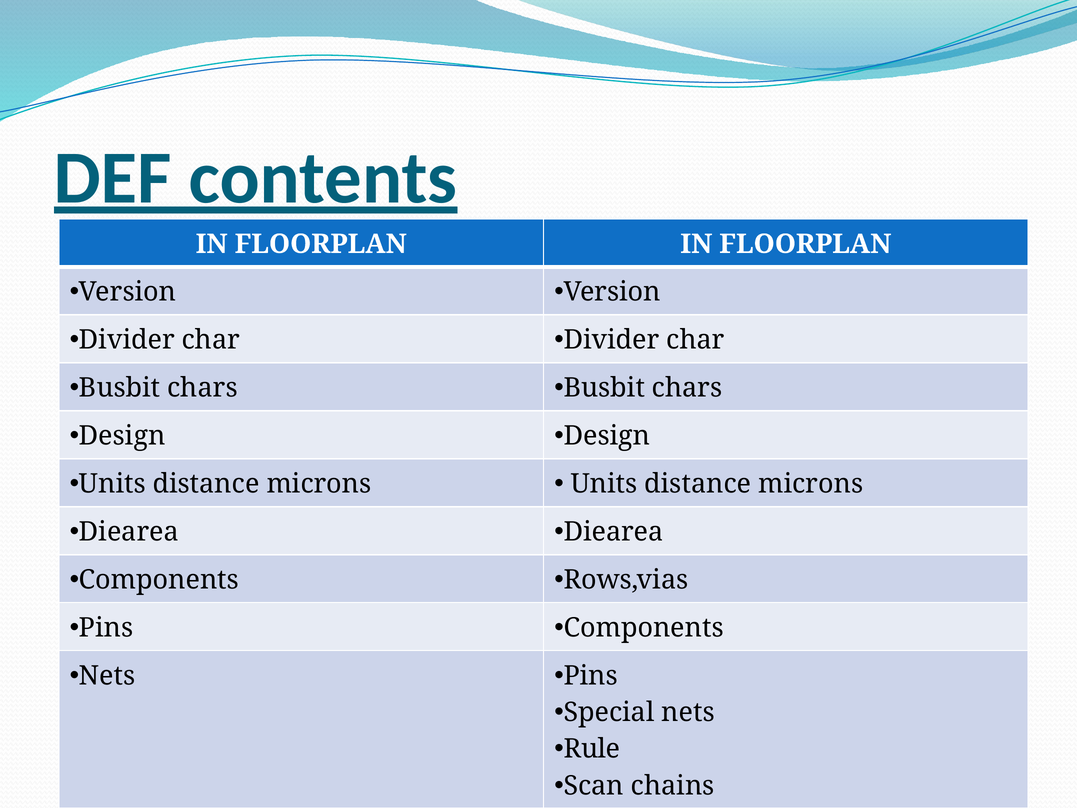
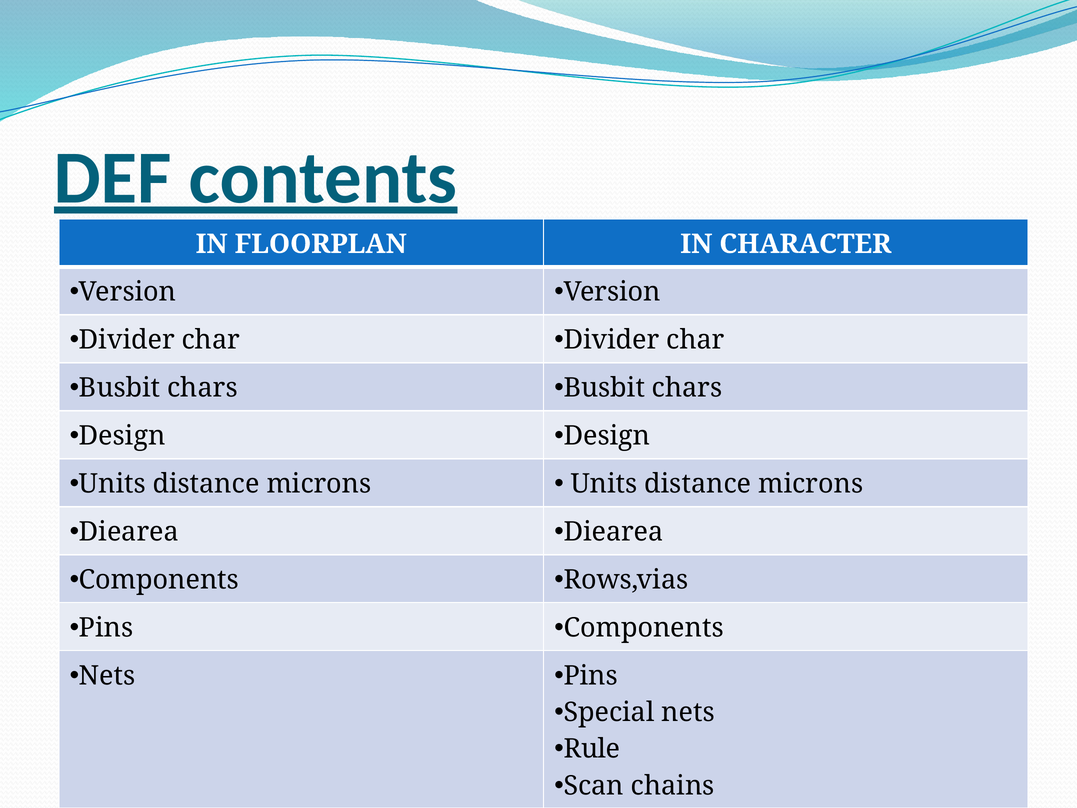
FLOORPLAN IN FLOORPLAN: FLOORPLAN -> CHARACTER
